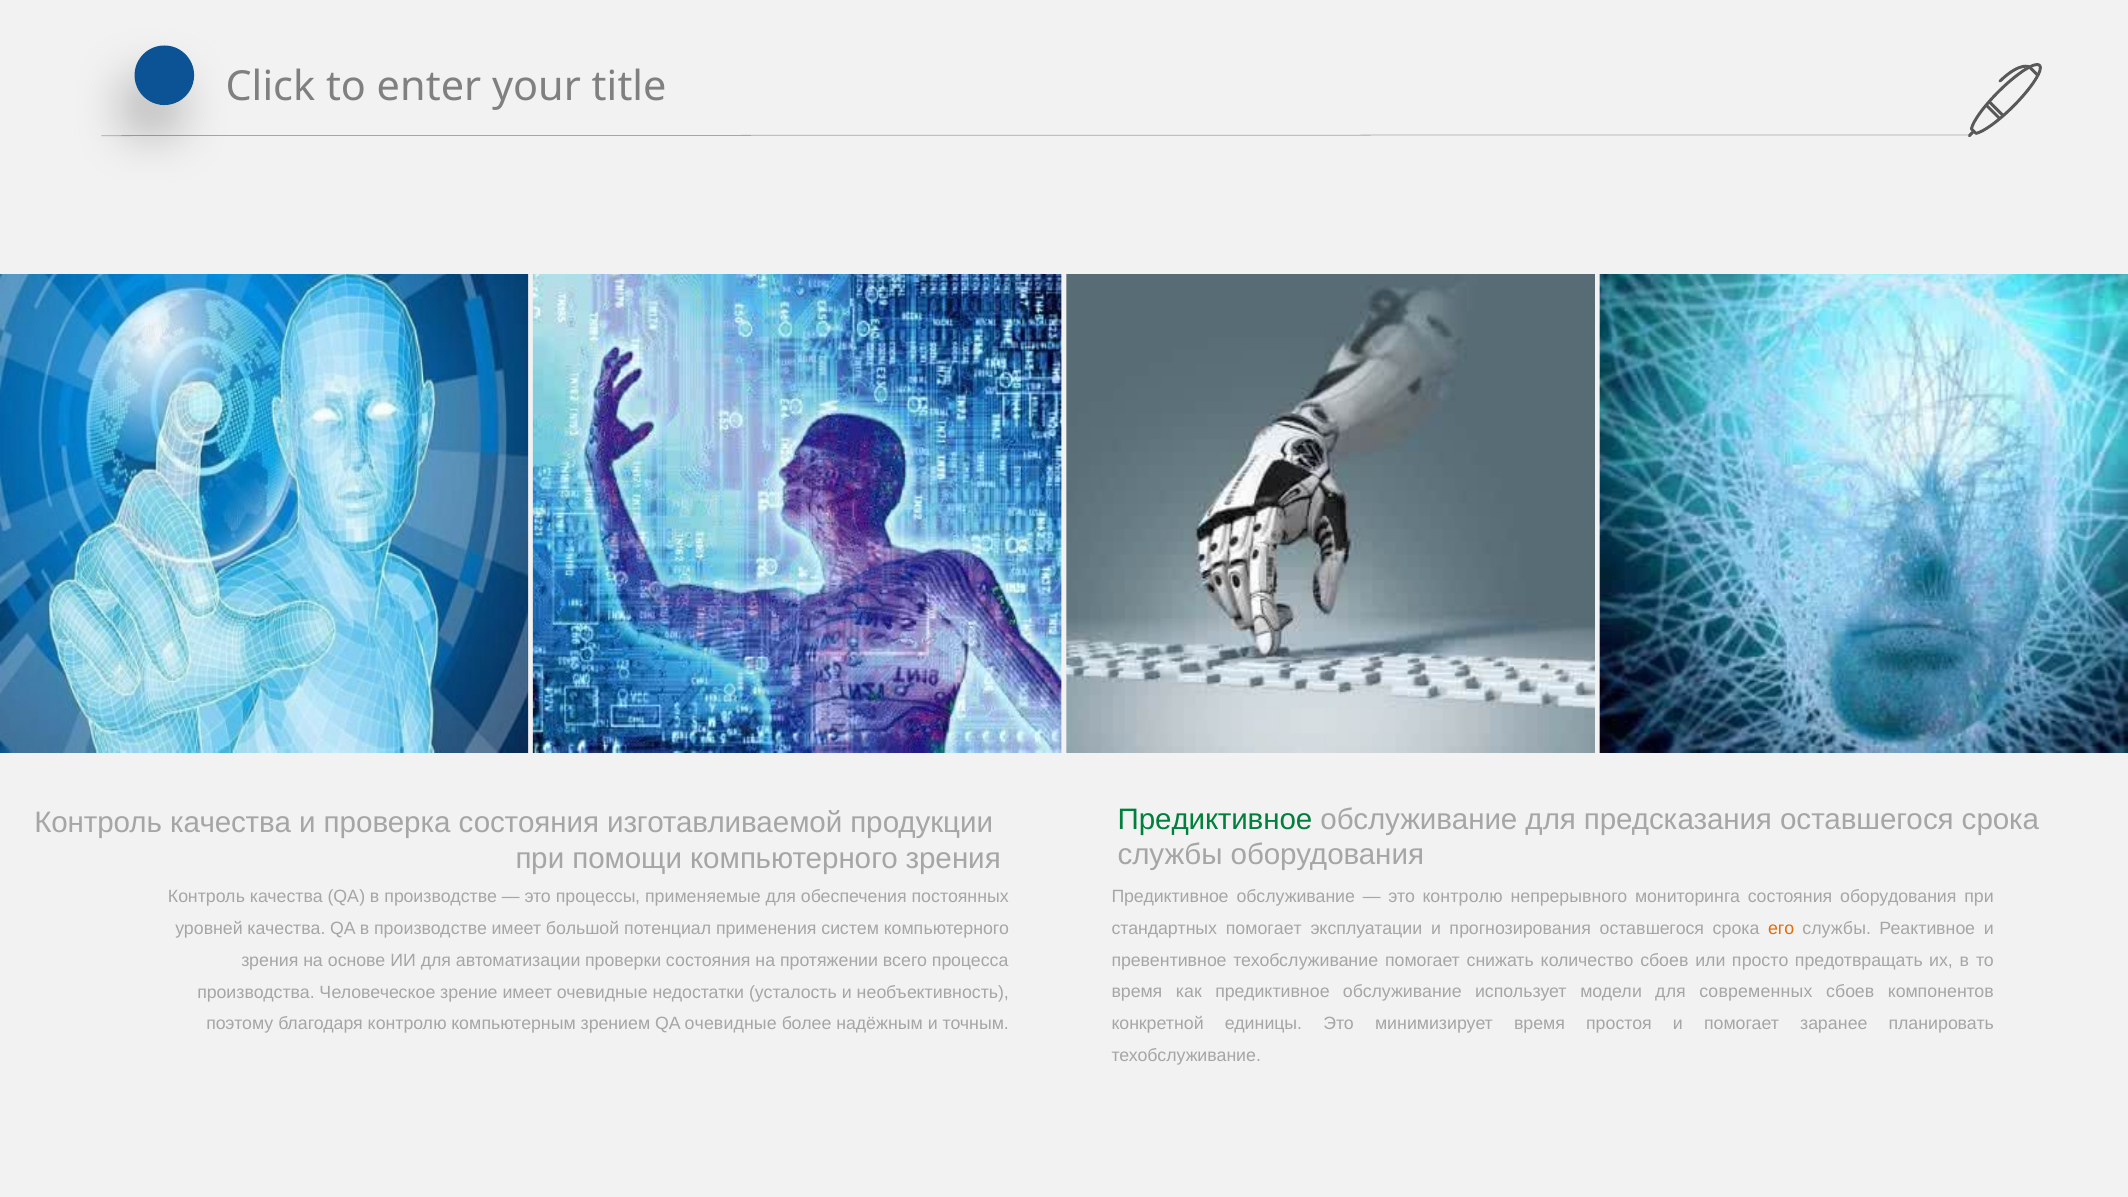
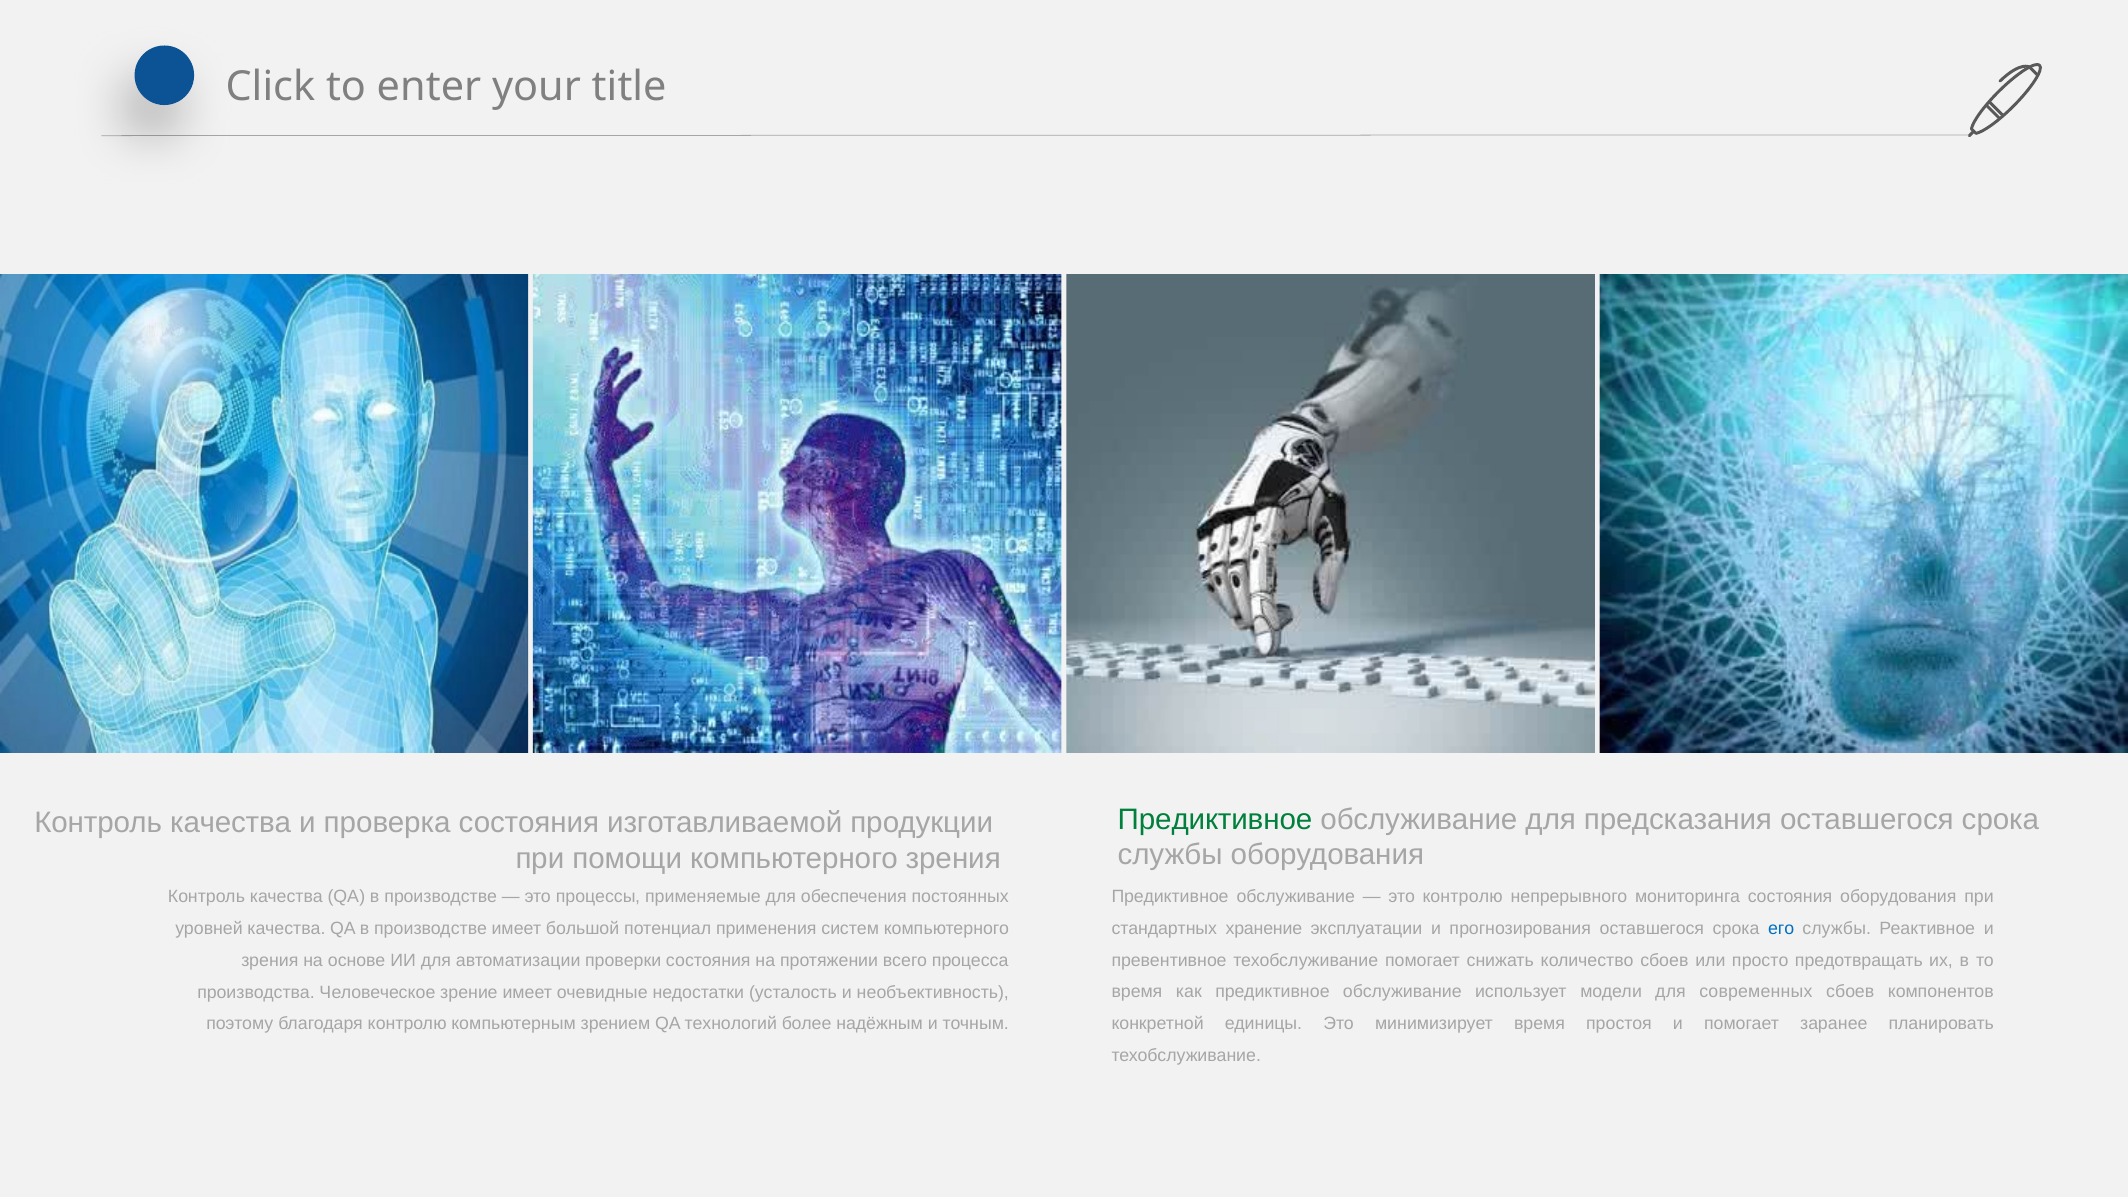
стандартных помогает: помогает -> хранение
его colour: orange -> blue
QA очевидные: очевидные -> технологий
